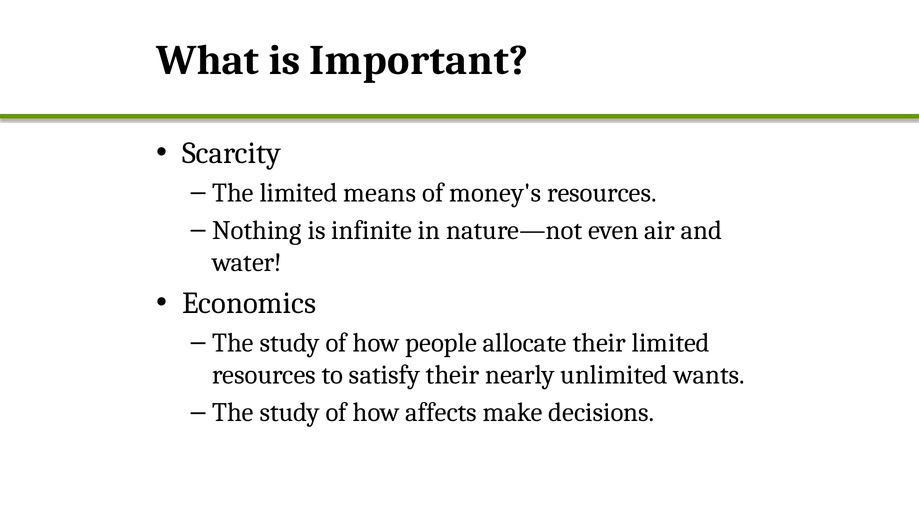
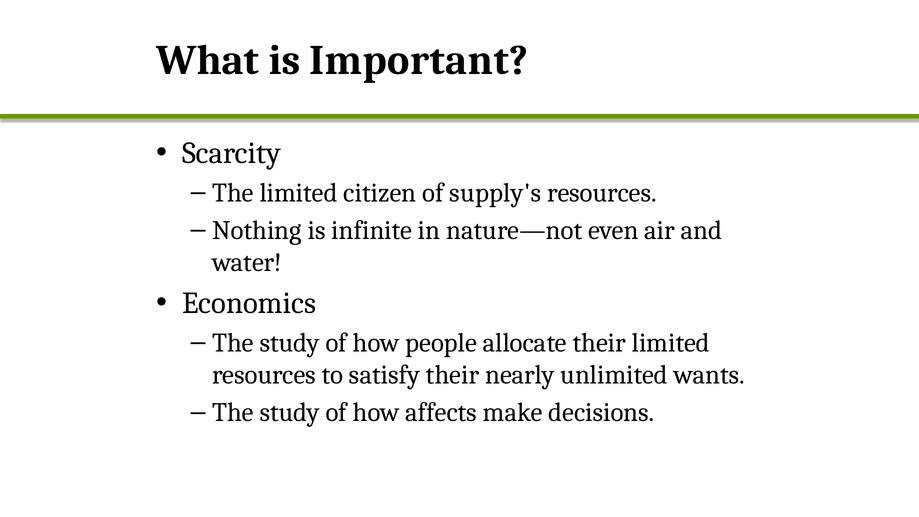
means: means -> citizen
money's: money's -> supply's
